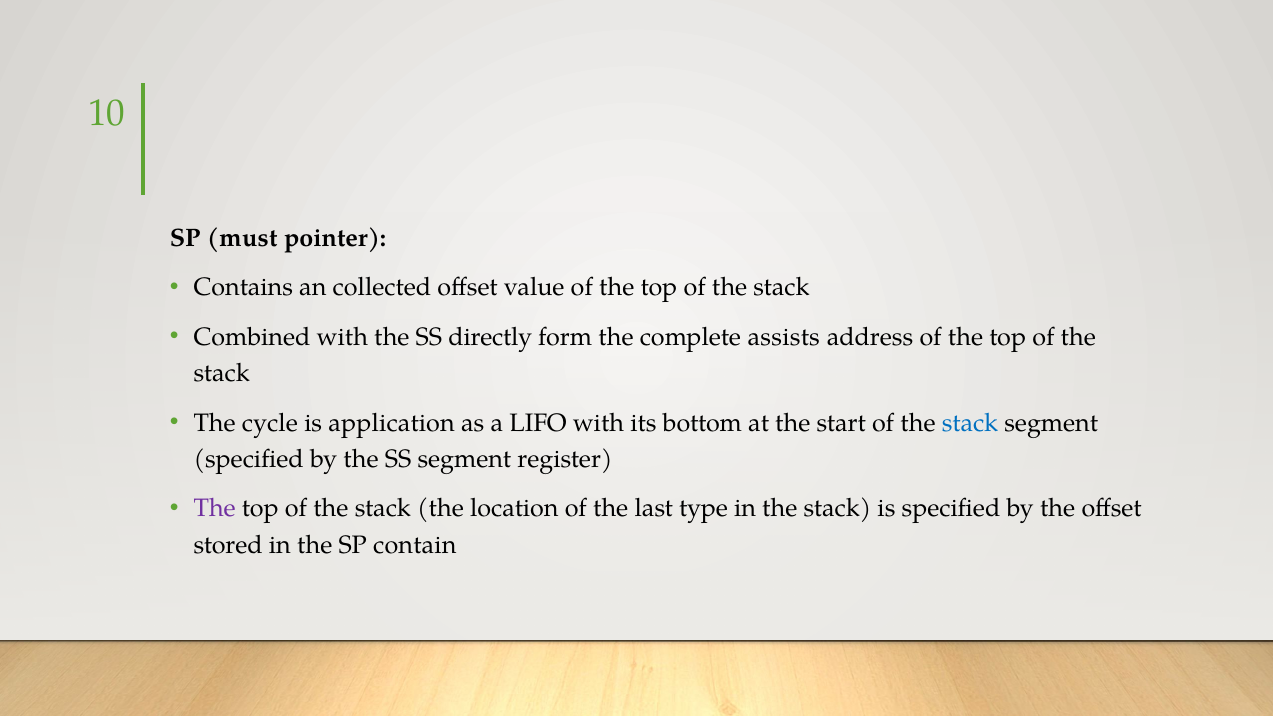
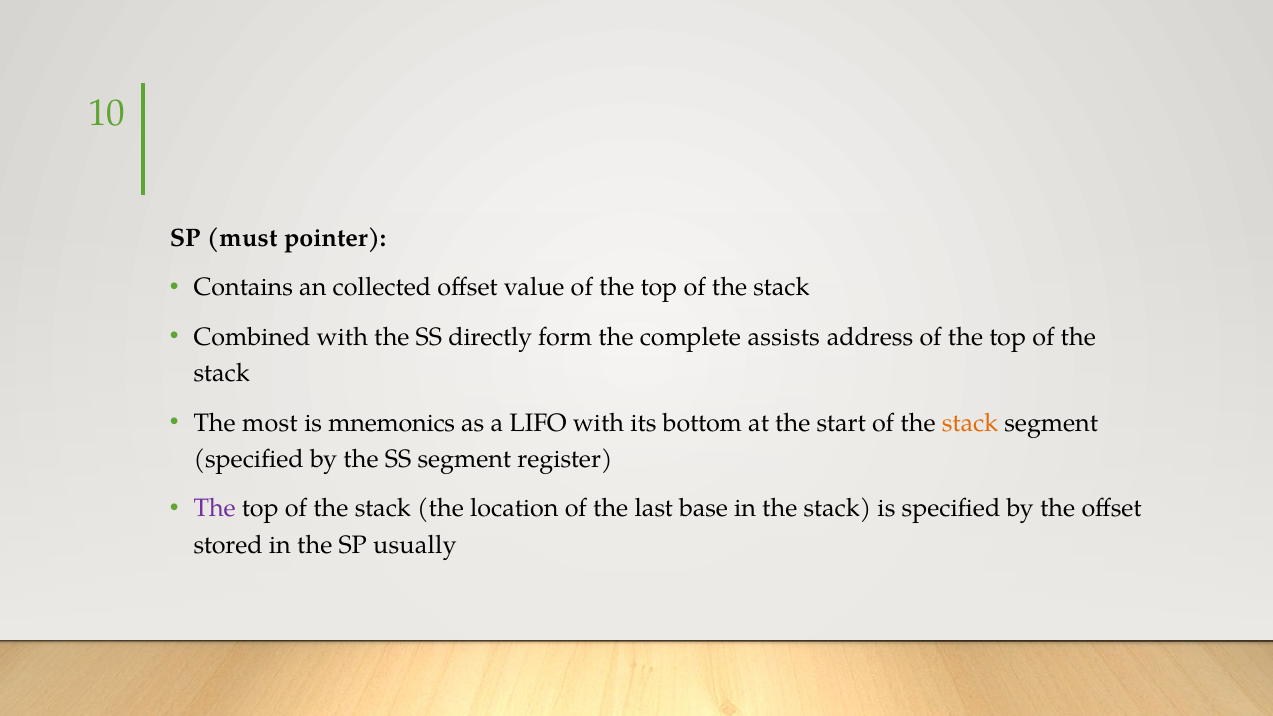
cycle: cycle -> most
application: application -> mnemonics
stack at (970, 423) colour: blue -> orange
type: type -> base
contain: contain -> usually
